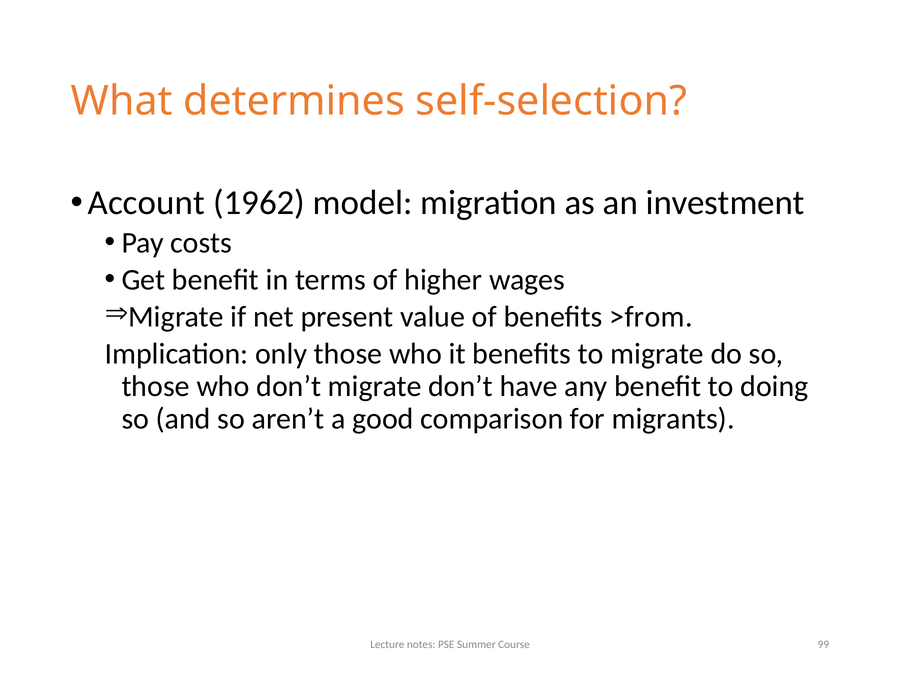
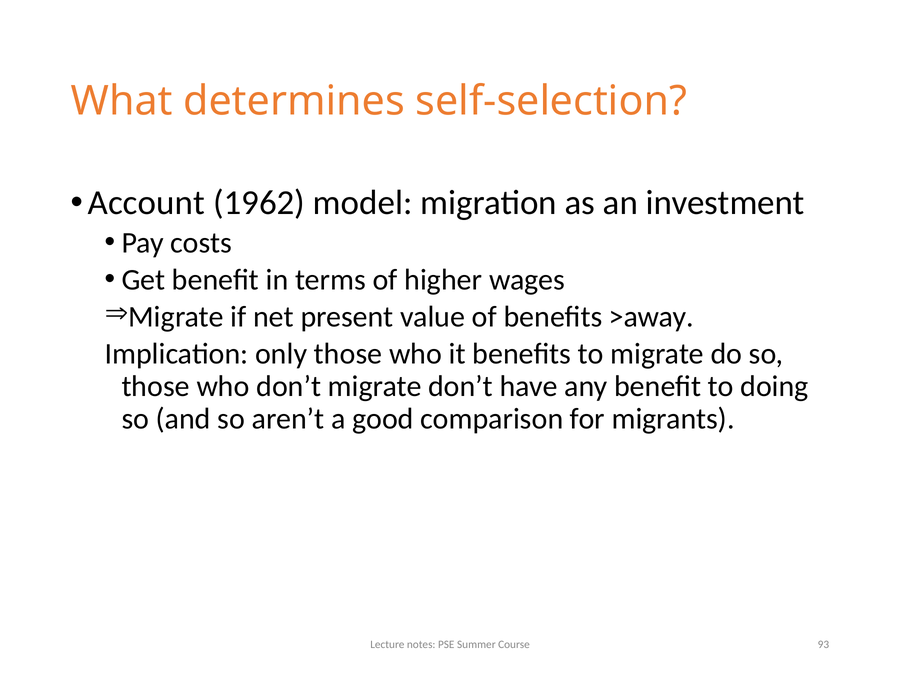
>from: >from -> >away
99: 99 -> 93
